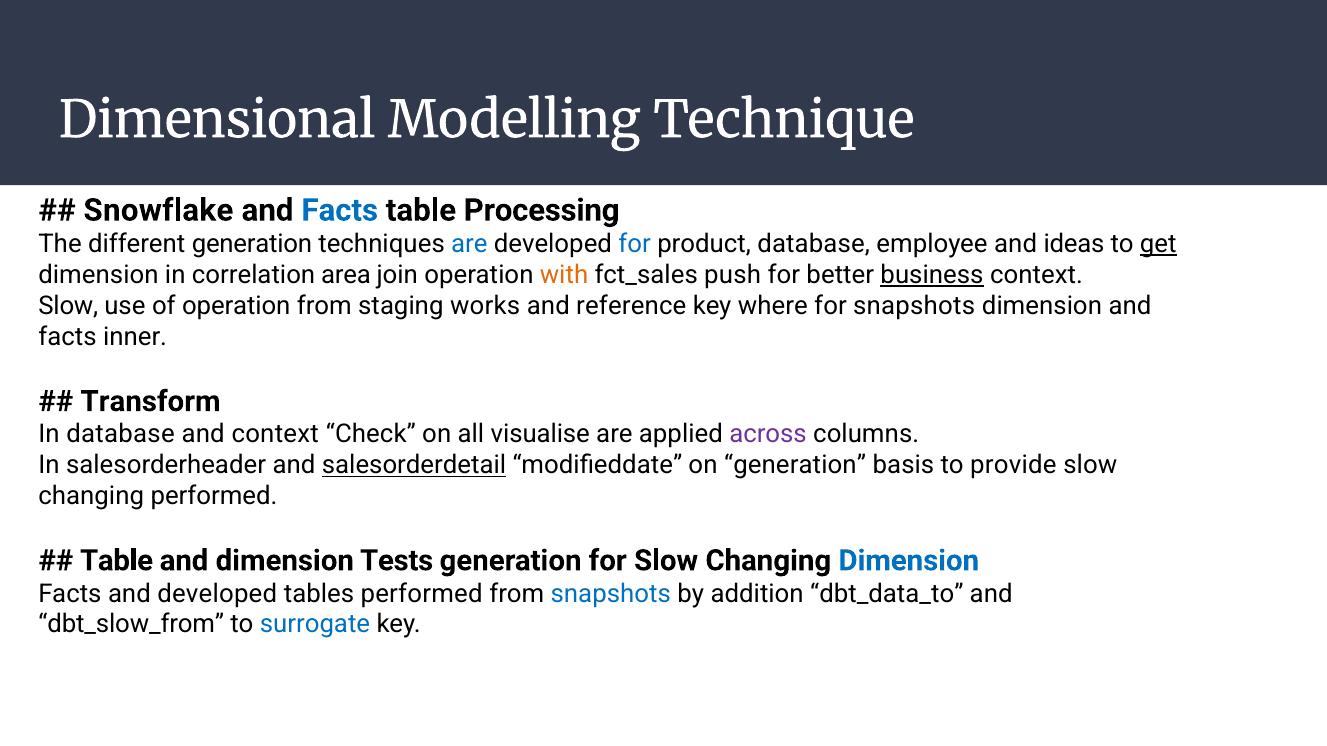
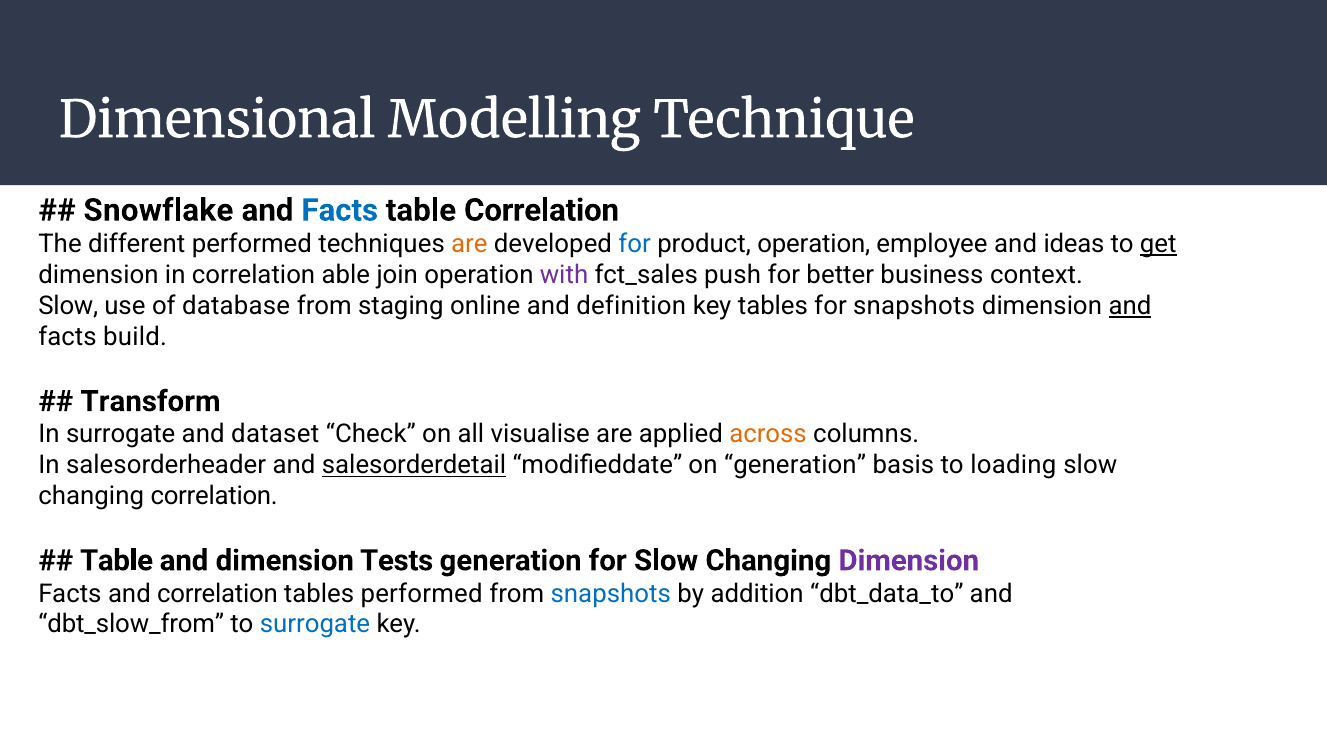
table Processing: Processing -> Correlation
different generation: generation -> performed
are at (469, 244) colour: blue -> orange
product database: database -> operation
area: area -> able
with colour: orange -> purple
business underline: present -> none
of operation: operation -> database
works: works -> online
reference: reference -> definition
key where: where -> tables
and at (1130, 306) underline: none -> present
inner: inner -> build
In database: database -> surrogate
and context: context -> dataset
across colour: purple -> orange
provide: provide -> loading
changing performed: performed -> correlation
Dimension at (909, 561) colour: blue -> purple
and developed: developed -> correlation
